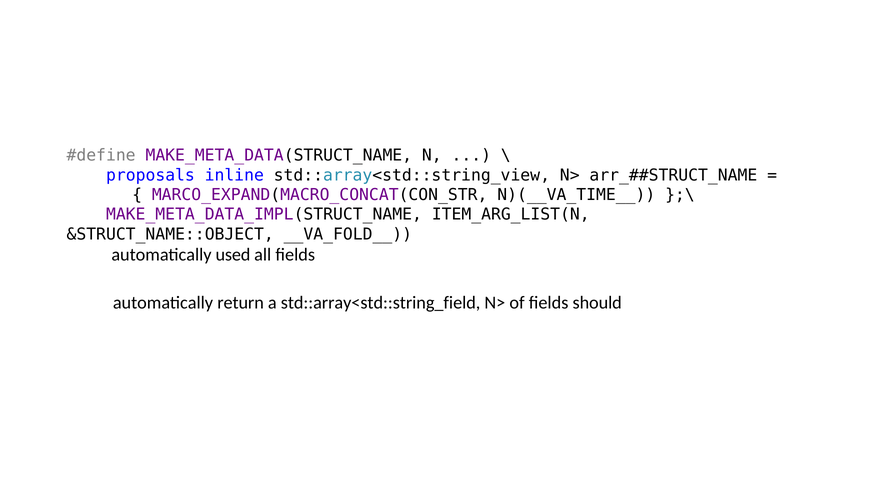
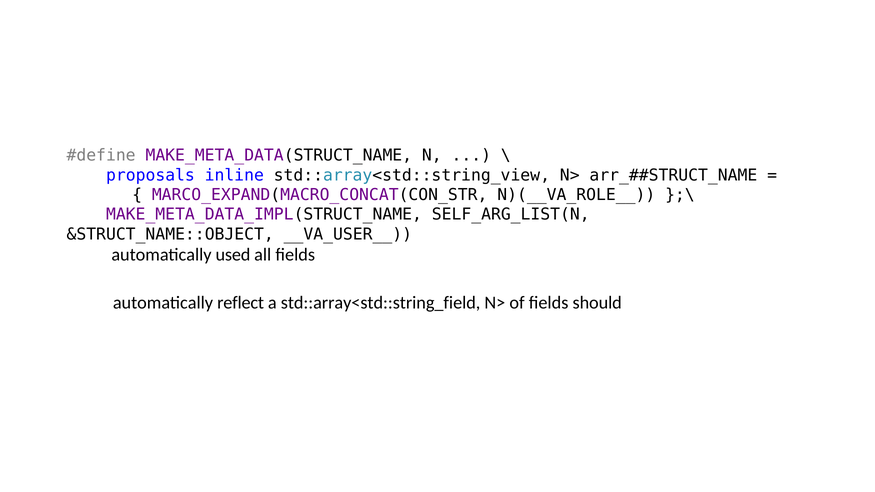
N)(__VA_TIME__: N)(__VA_TIME__ -> N)(__VA_ROLE__
ITEM_ARG_LIST(N: ITEM_ARG_LIST(N -> SELF_ARG_LIST(N
__VA_FOLD__: __VA_FOLD__ -> __VA_USER__
return: return -> reflect
